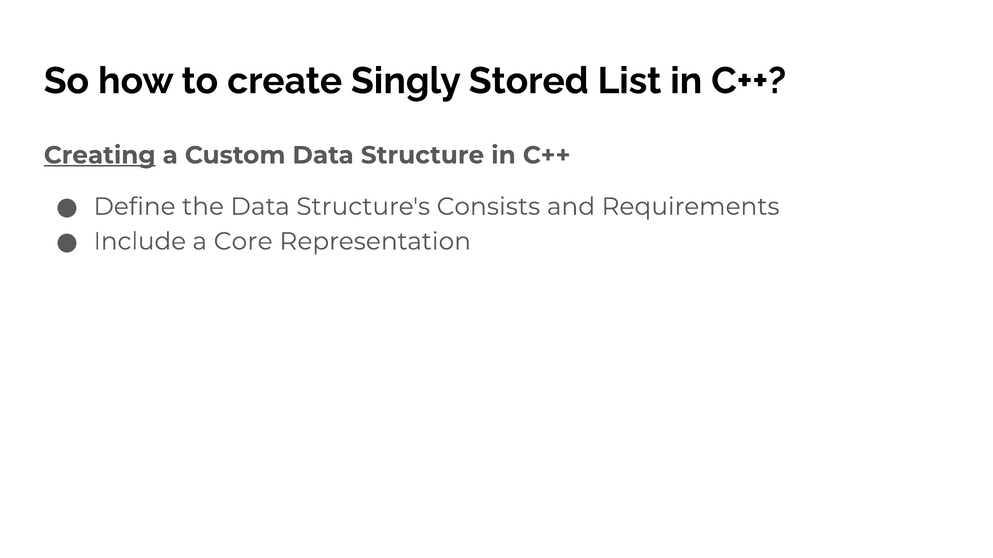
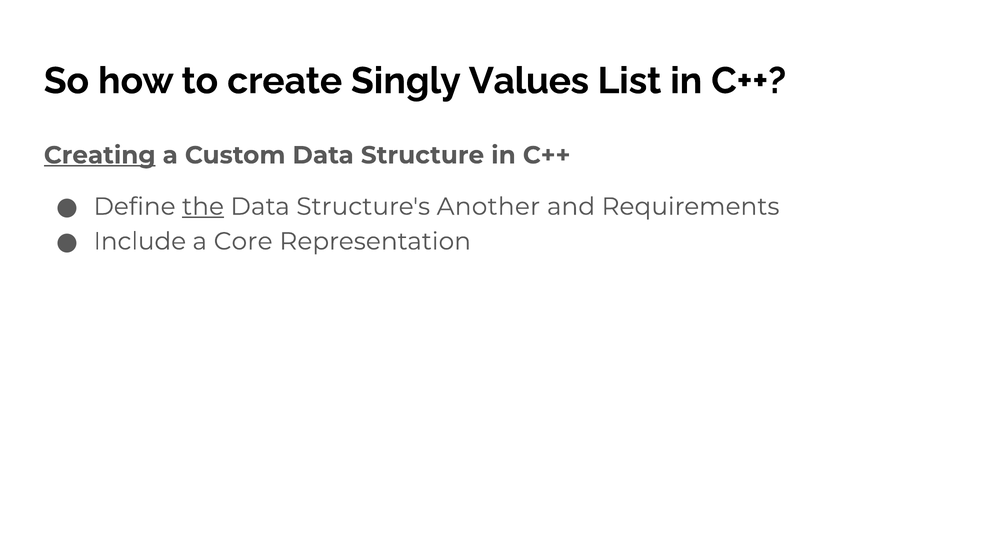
Stored: Stored -> Values
the underline: none -> present
Consists: Consists -> Another
